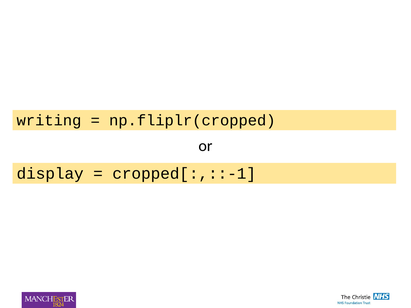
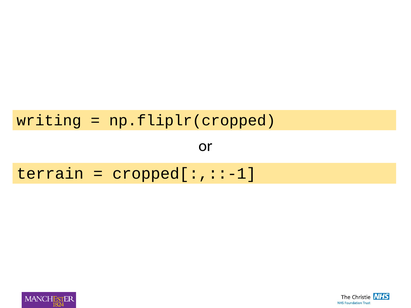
display: display -> terrain
